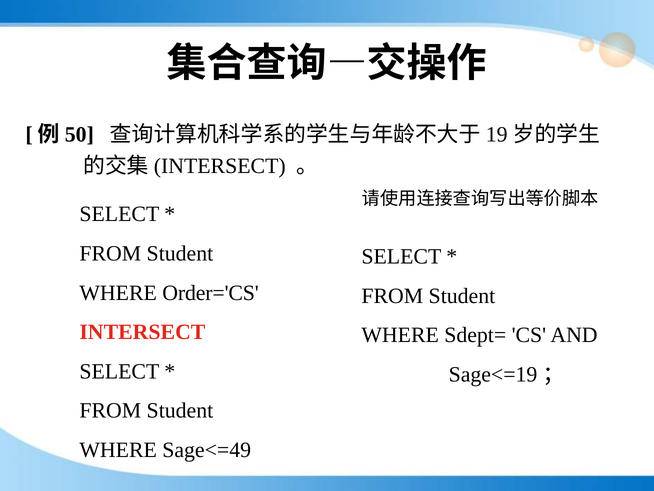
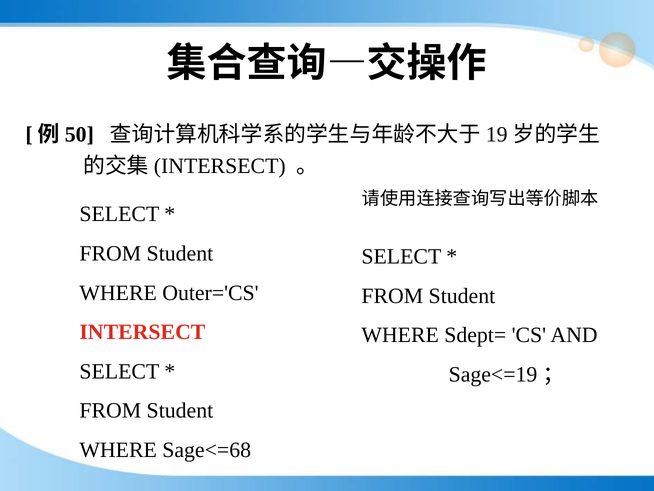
Order='CS: Order='CS -> Outer='CS
Sage<=49: Sage<=49 -> Sage<=68
